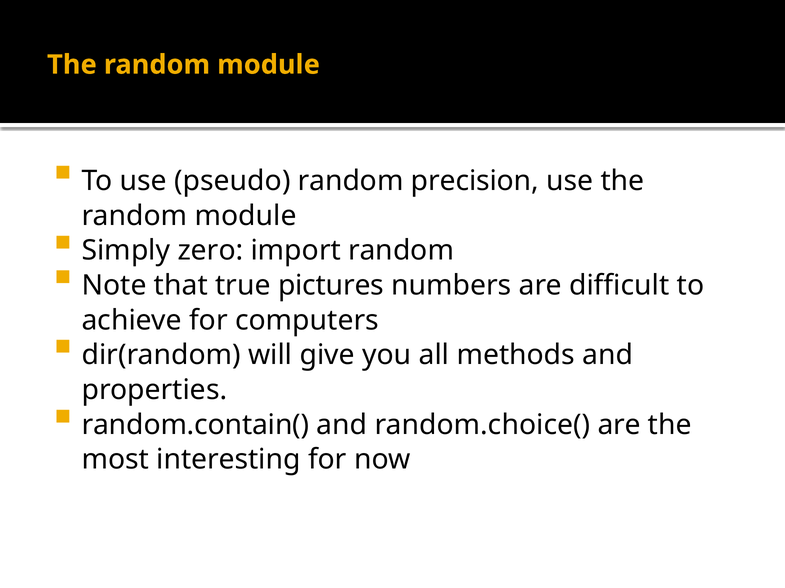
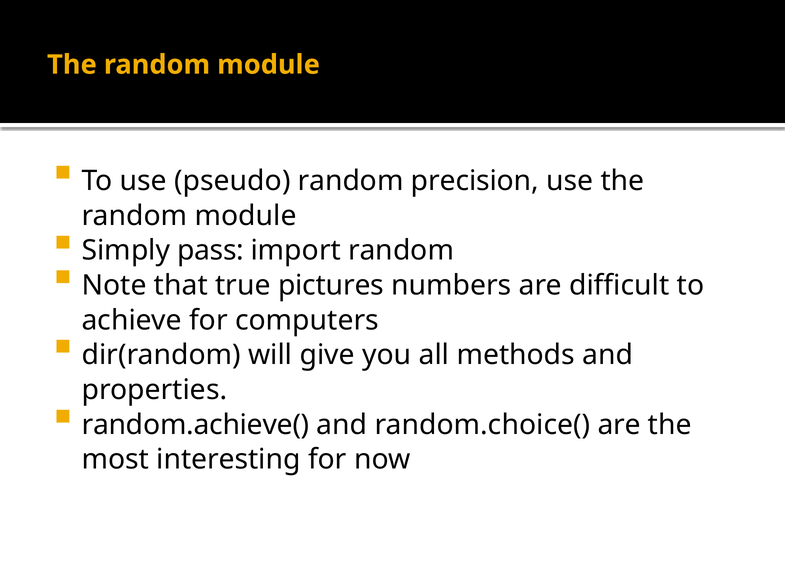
zero: zero -> pass
random.contain(: random.contain( -> random.achieve(
